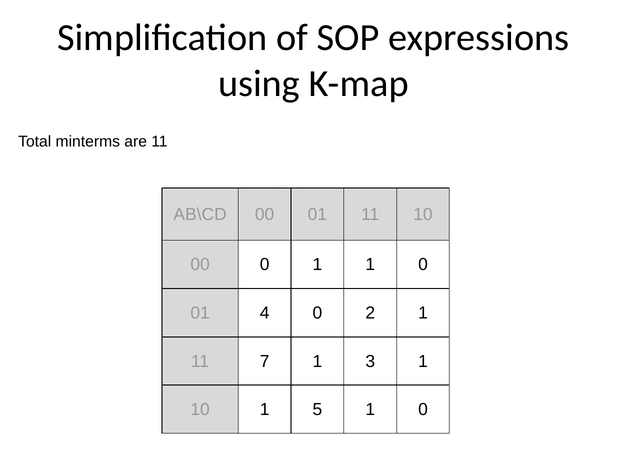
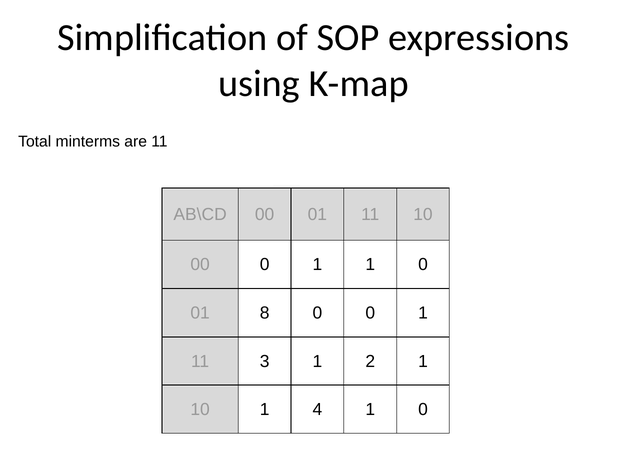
4: 4 -> 8
0 2: 2 -> 0
7: 7 -> 3
3: 3 -> 2
5: 5 -> 4
